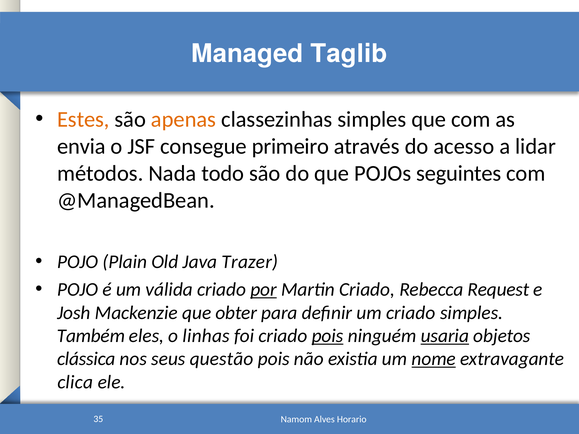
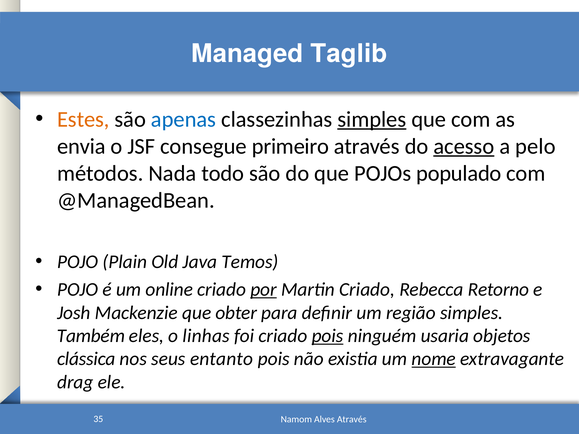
apenas colour: orange -> blue
simples at (372, 119) underline: none -> present
acesso underline: none -> present
lidar: lidar -> pelo
seguintes: seguintes -> populado
Trazer: Trazer -> Temos
válida: válida -> online
Request: Request -> Retorno
um criado: criado -> região
usaria underline: present -> none
questão: questão -> entanto
clica: clica -> drag
Alves Horario: Horario -> Através
